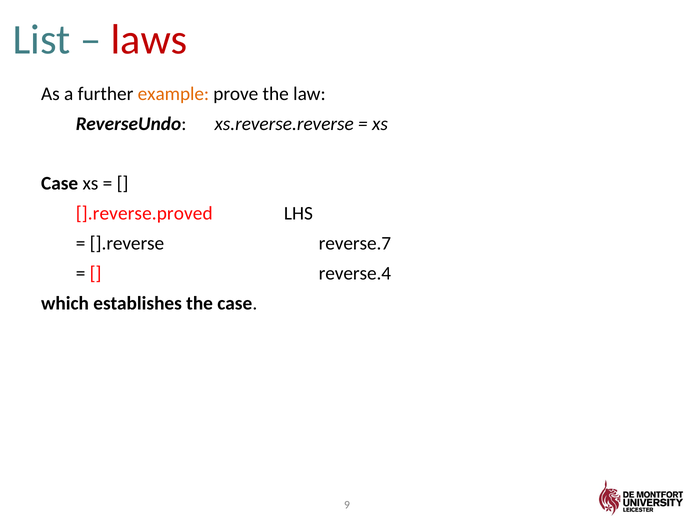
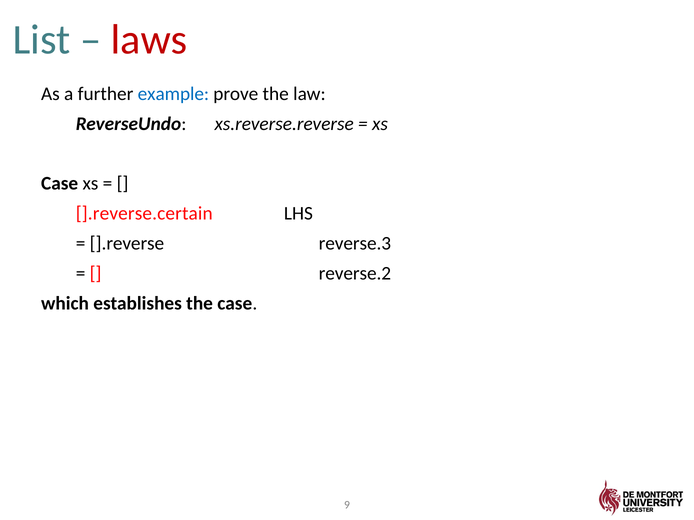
example colour: orange -> blue
].reverse.proved: ].reverse.proved -> ].reverse.certain
reverse.7: reverse.7 -> reverse.3
reverse.4: reverse.4 -> reverse.2
